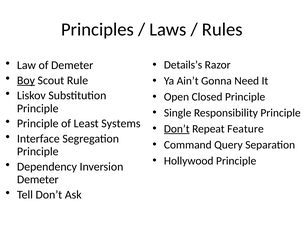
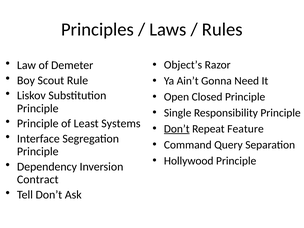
Details’s: Details’s -> Object’s
Boy underline: present -> none
Demeter at (38, 179): Demeter -> Contract
